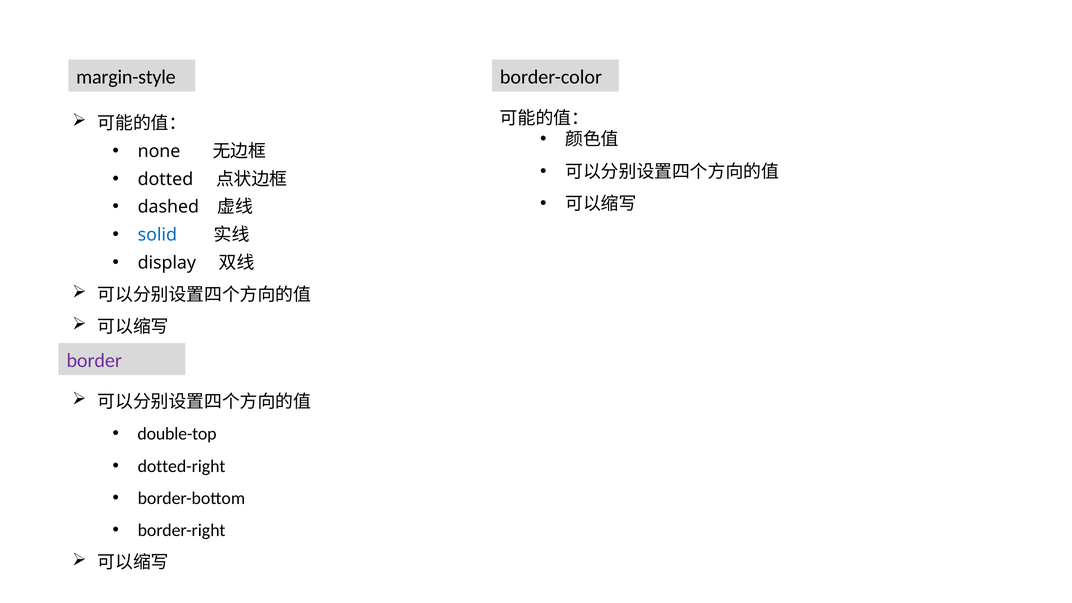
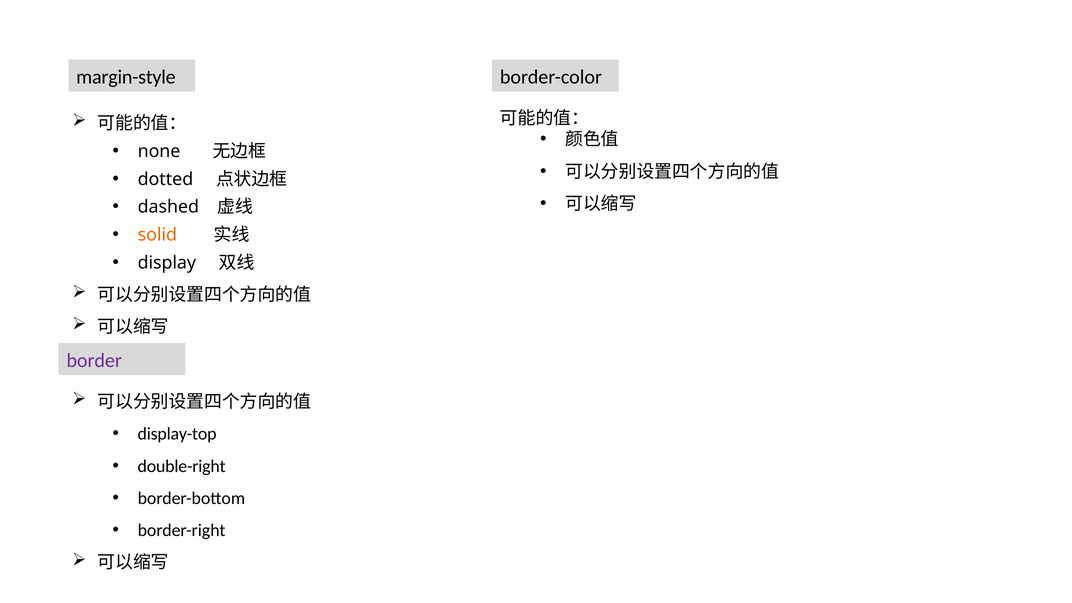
solid colour: blue -> orange
double-top: double-top -> display-top
dotted-right: dotted-right -> double-right
